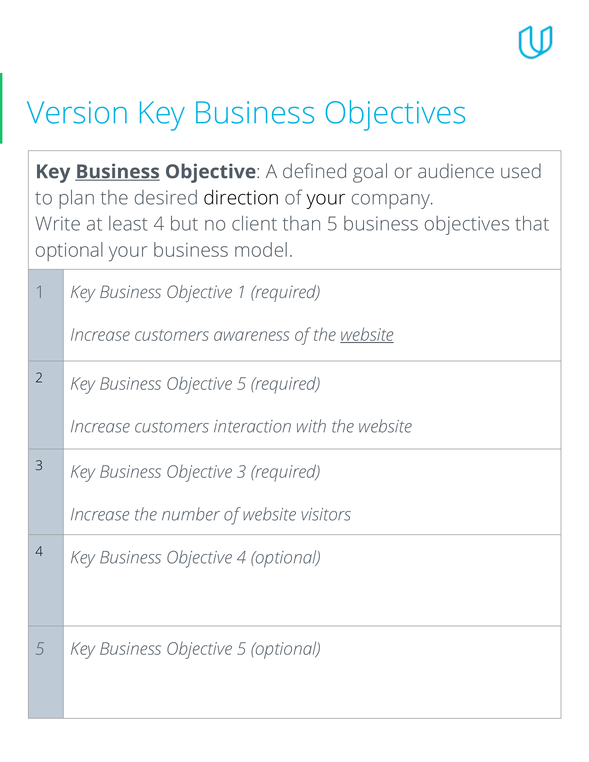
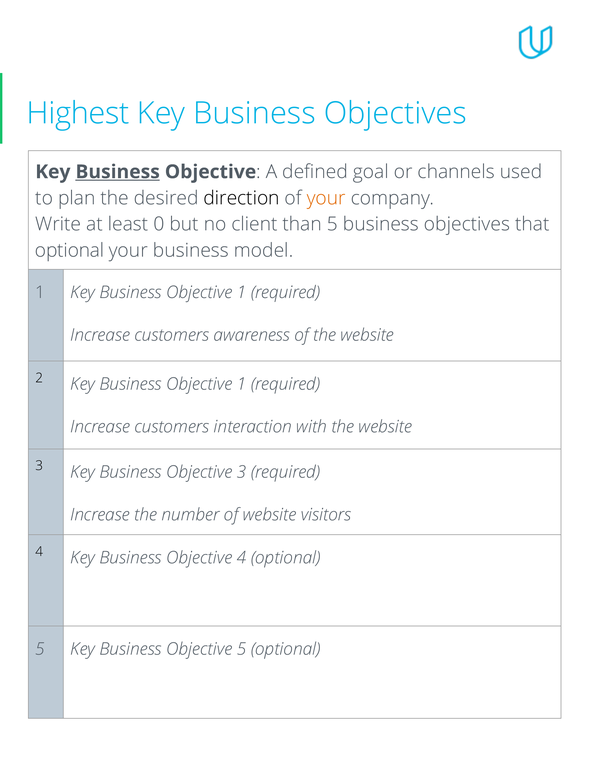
Version: Version -> Highest
audience: audience -> channels
your at (326, 198) colour: black -> orange
least 4: 4 -> 0
website at (367, 335) underline: present -> none
5 at (242, 384): 5 -> 1
